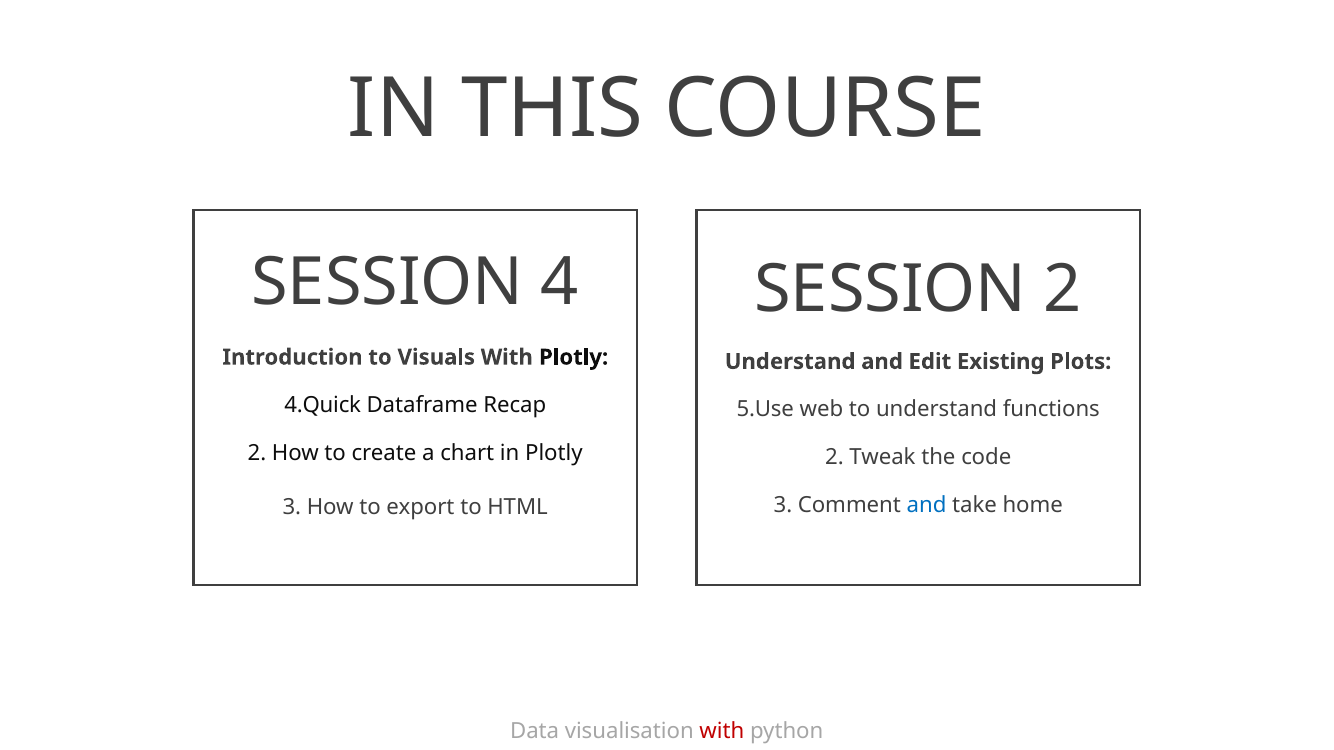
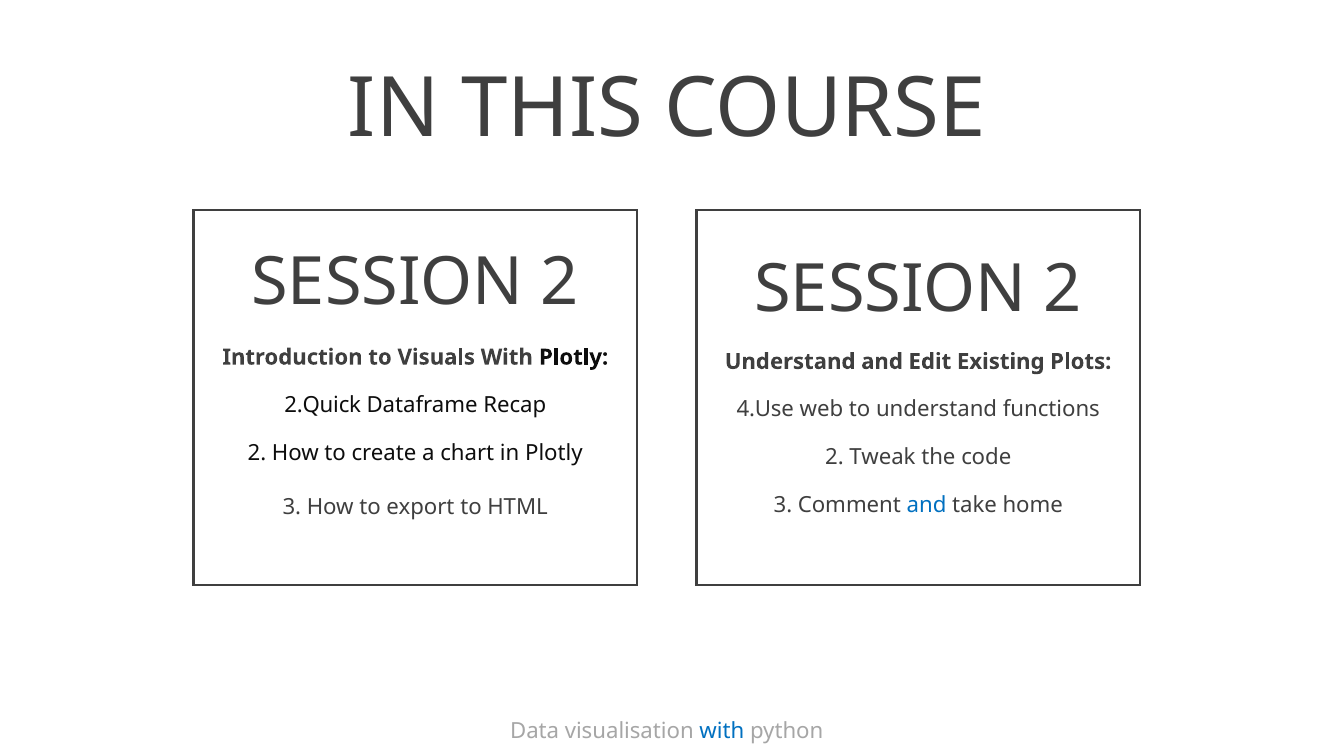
4 at (560, 282): 4 -> 2
4.Quick: 4.Quick -> 2.Quick
5.Use: 5.Use -> 4.Use
with at (722, 731) colour: red -> blue
